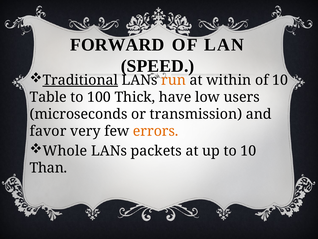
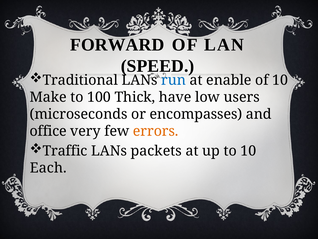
Traditional underline: present -> none
run colour: orange -> blue
within: within -> enable
Table: Table -> Make
transmission: transmission -> encompasses
favor: favor -> office
Whole: Whole -> Traffic
Than: Than -> Each
